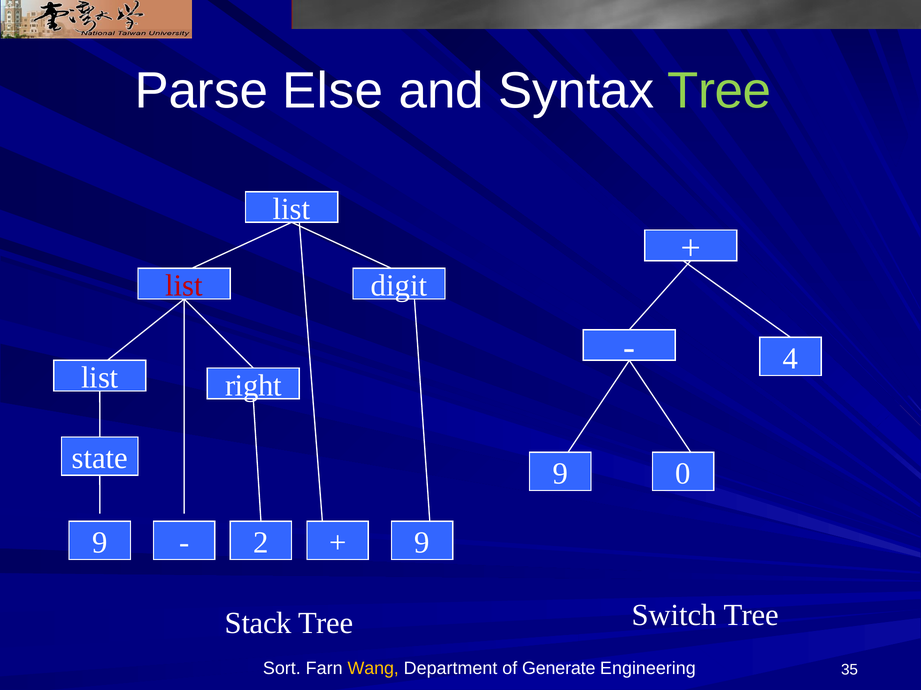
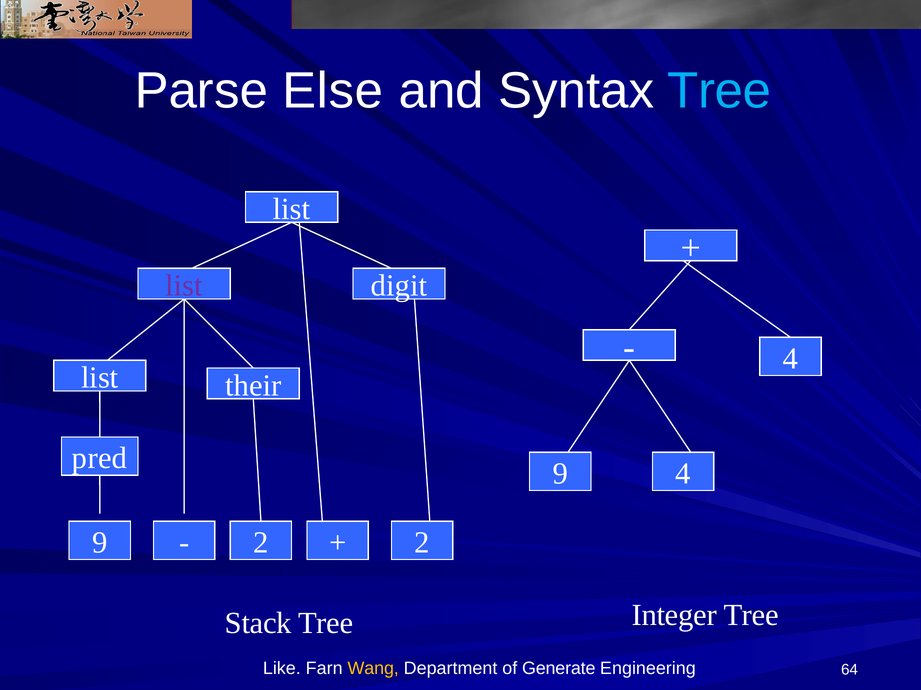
Tree at (719, 91) colour: light green -> light blue
list at (184, 286) colour: red -> purple
right: right -> their
state: state -> pred
9 0: 0 -> 4
2 9: 9 -> 2
Switch: Switch -> Integer
Sort: Sort -> Like
35: 35 -> 64
